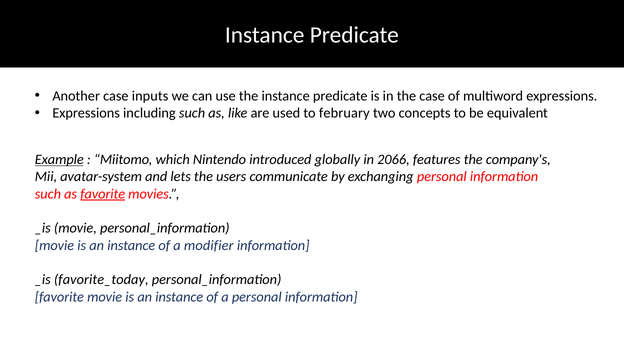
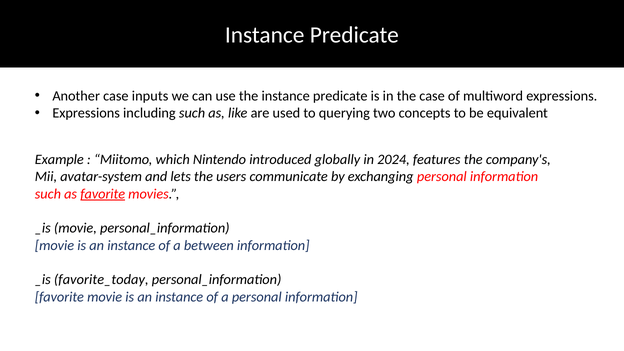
february: february -> querying
Example underline: present -> none
2066: 2066 -> 2024
modifier: modifier -> between
